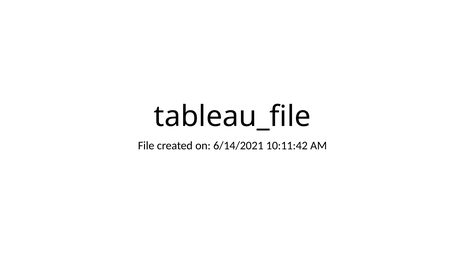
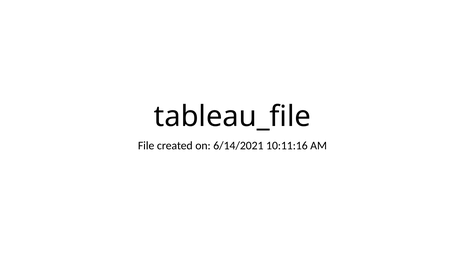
10:11:42: 10:11:42 -> 10:11:16
